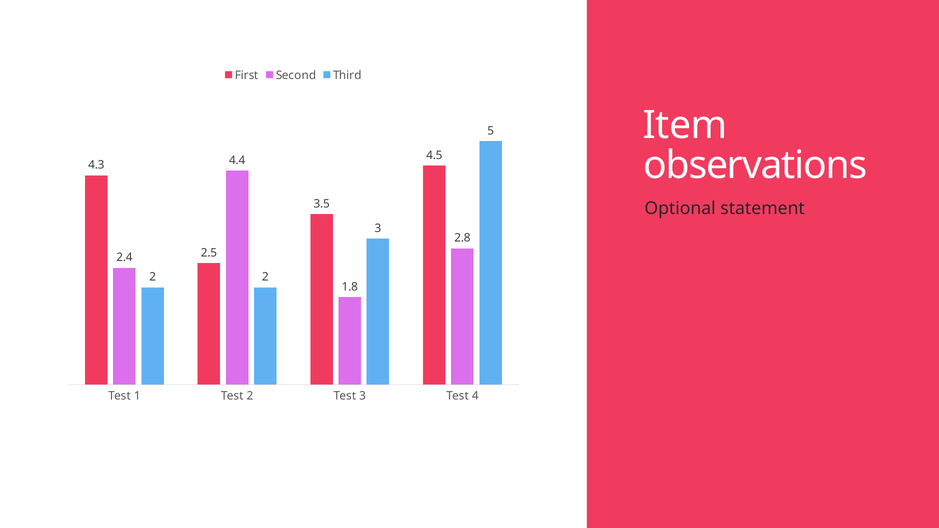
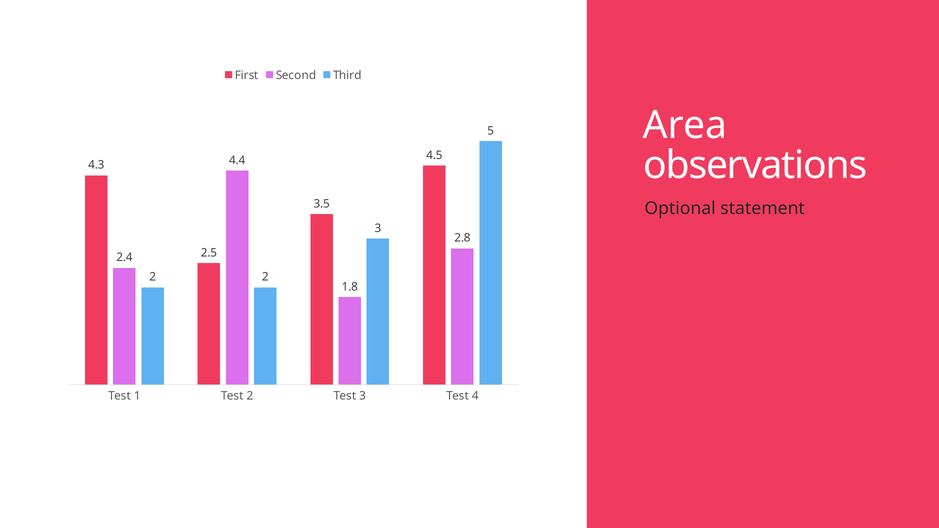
Item: Item -> Area
